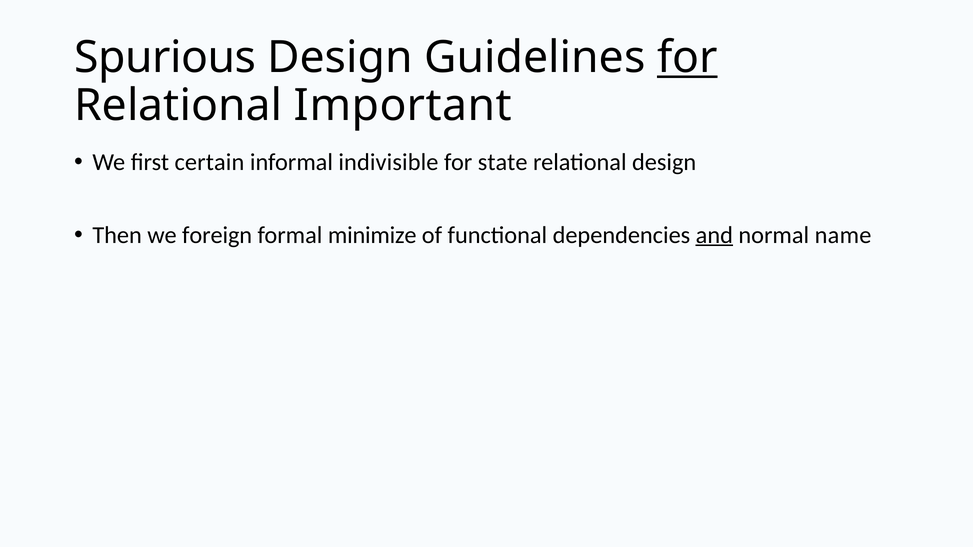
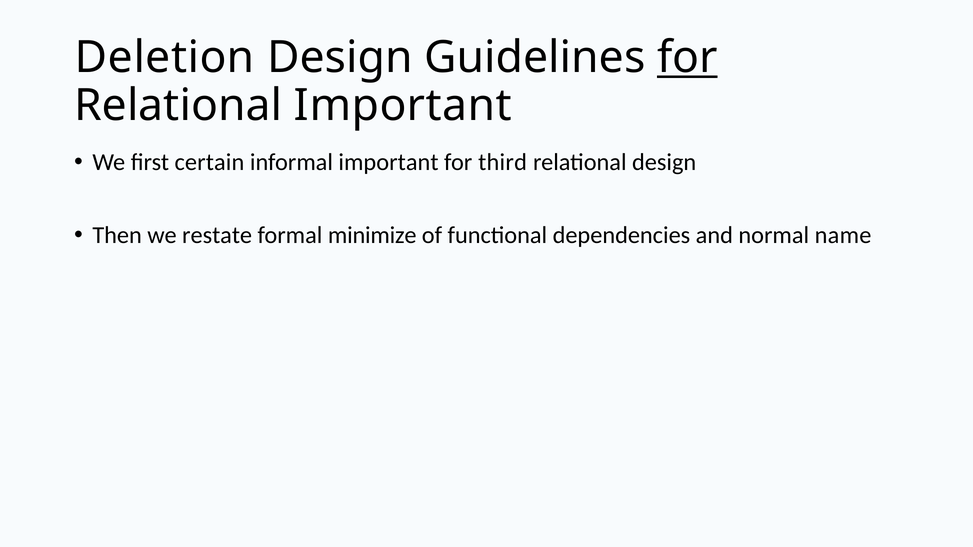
Spurious: Spurious -> Deletion
informal indivisible: indivisible -> important
state: state -> third
foreign: foreign -> restate
and underline: present -> none
